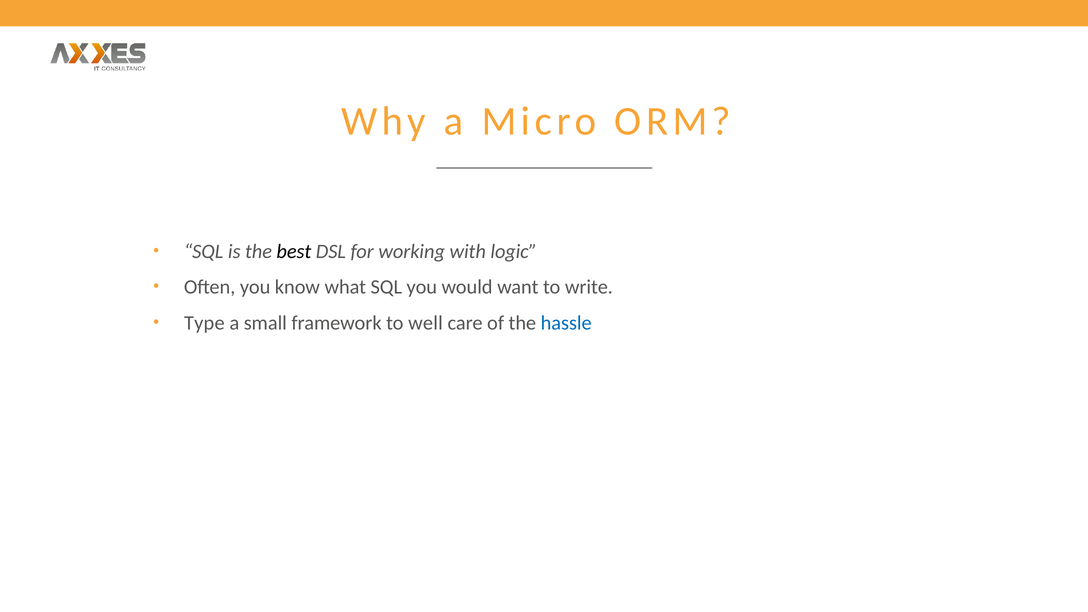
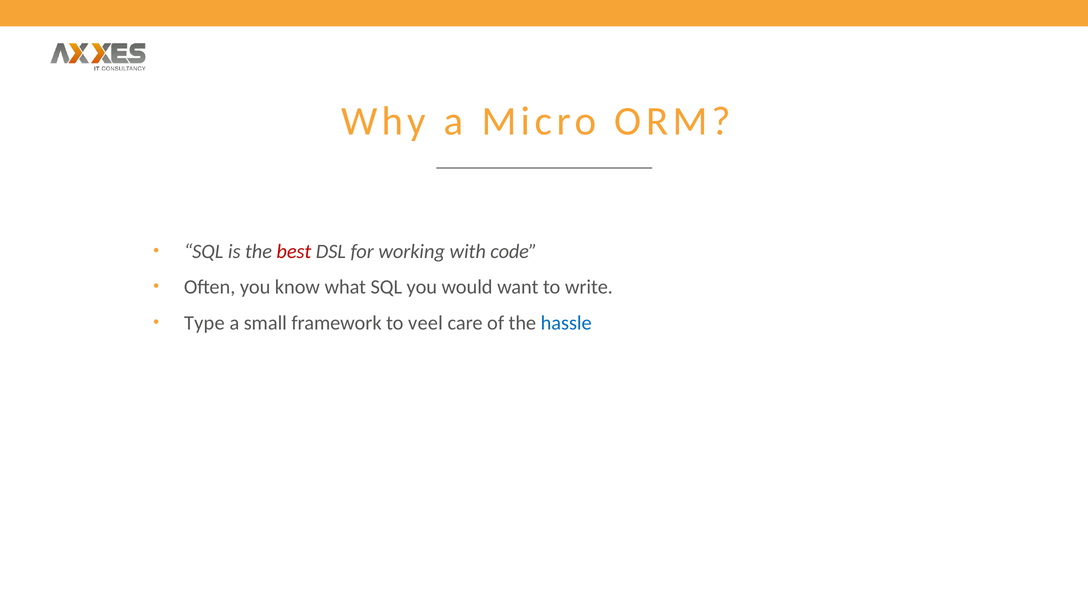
best colour: black -> red
logic: logic -> code
well: well -> veel
